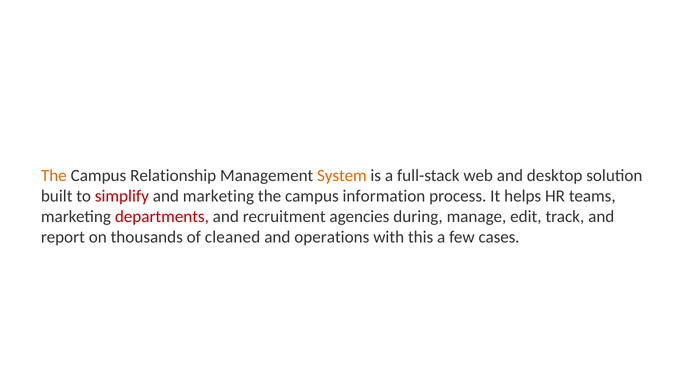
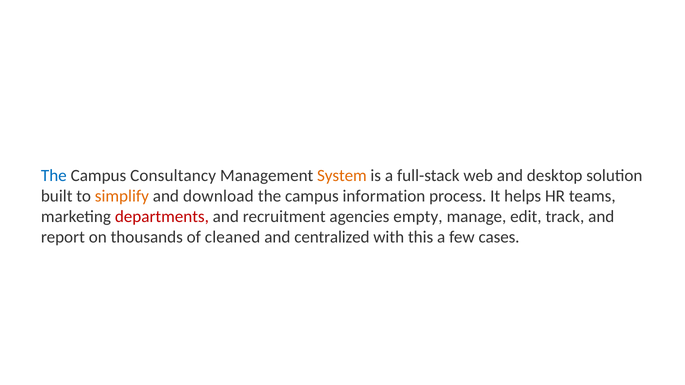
The at (54, 176) colour: orange -> blue
Relationship: Relationship -> Consultancy
simplify colour: red -> orange
and marketing: marketing -> download
during: during -> empty
operations: operations -> centralized
